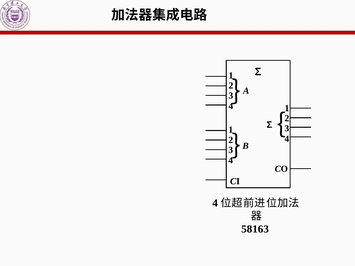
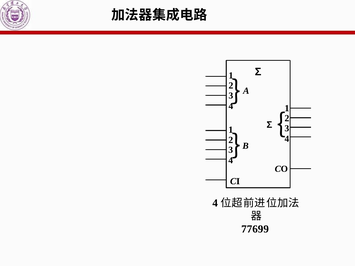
58163: 58163 -> 77699
